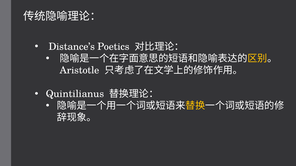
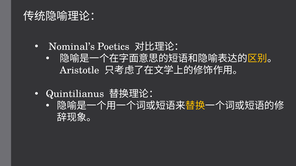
Distance’s: Distance’s -> Nominal’s
